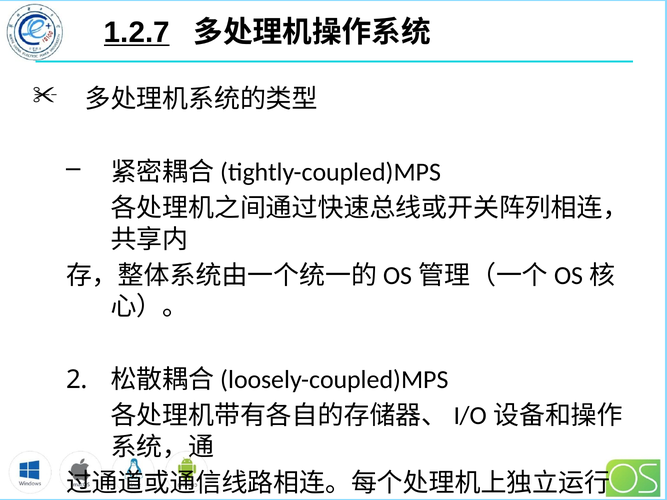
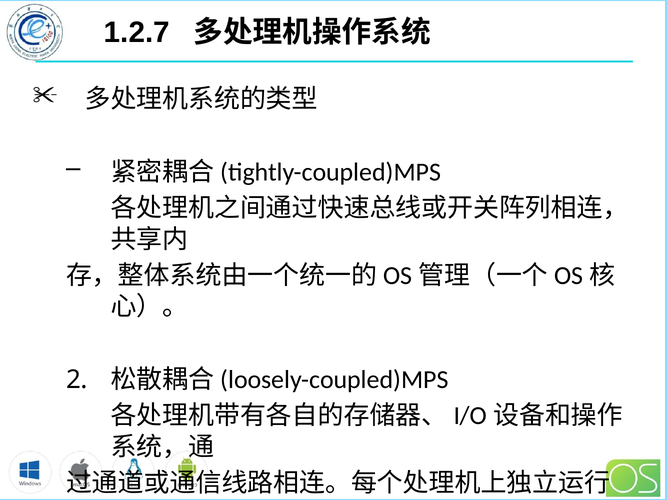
1.2.7 underline: present -> none
